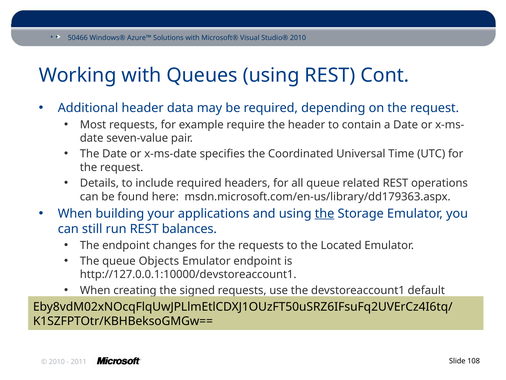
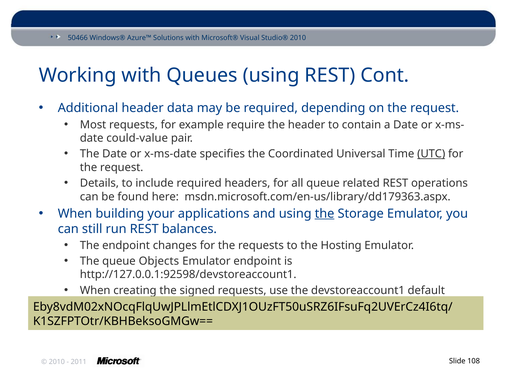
seven-value: seven-value -> could-value
UTC underline: none -> present
Located: Located -> Hosting
http://127.0.0.1:10000/devstoreaccount1: http://127.0.0.1:10000/devstoreaccount1 -> http://127.0.0.1:92598/devstoreaccount1
